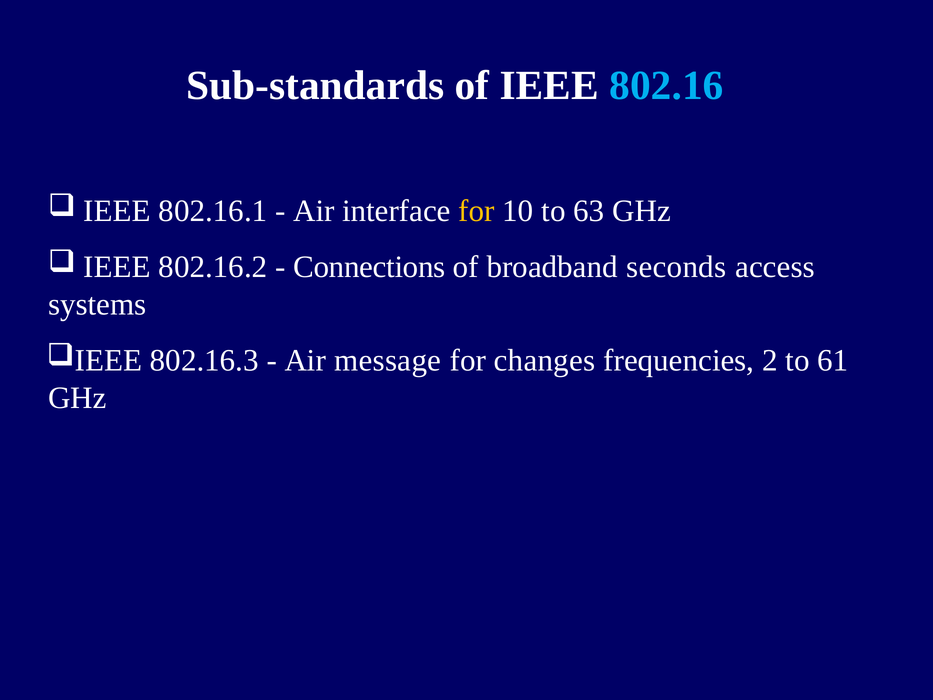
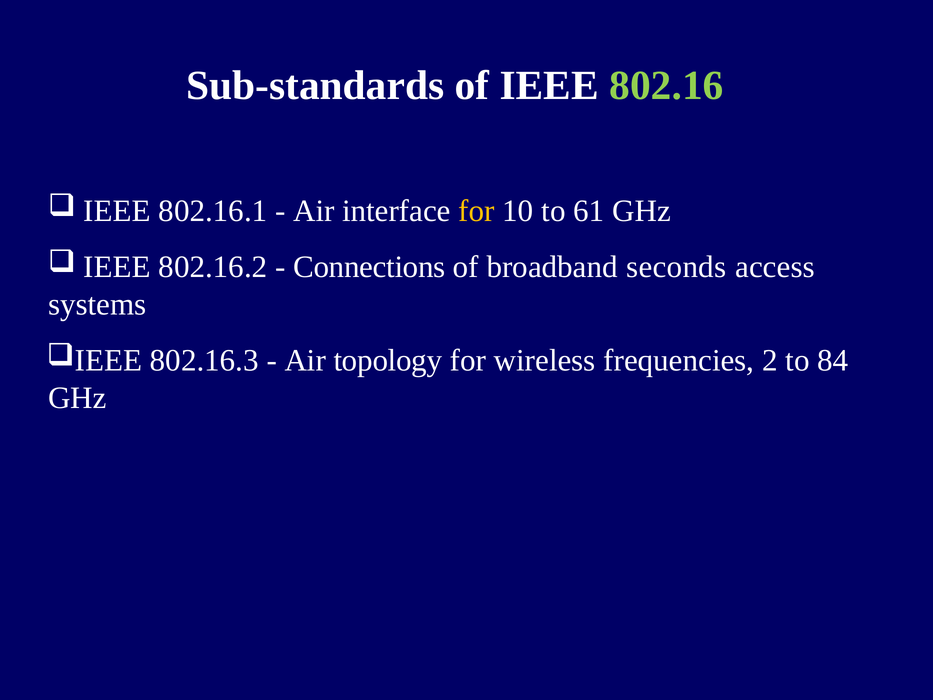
802.16 colour: light blue -> light green
63: 63 -> 61
message: message -> topology
changes: changes -> wireless
61: 61 -> 84
